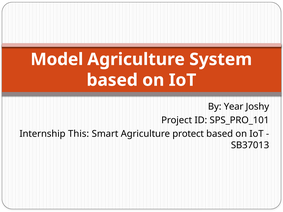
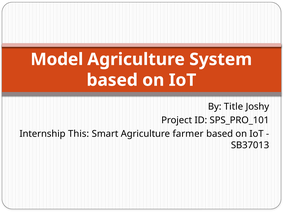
Year: Year -> Title
protect: protect -> farmer
